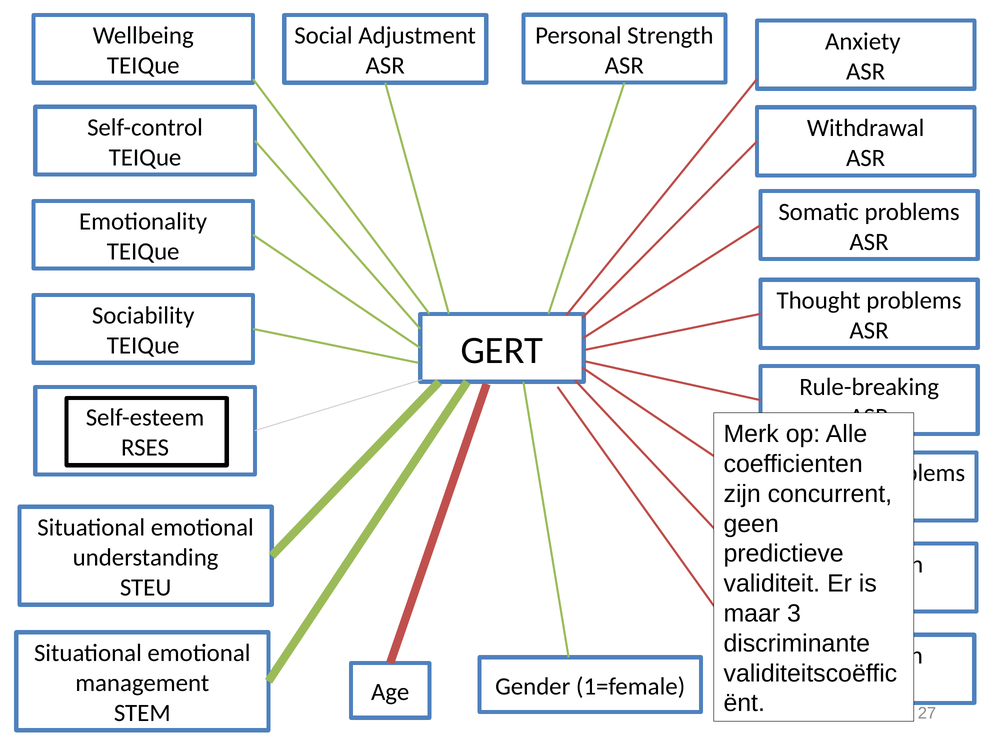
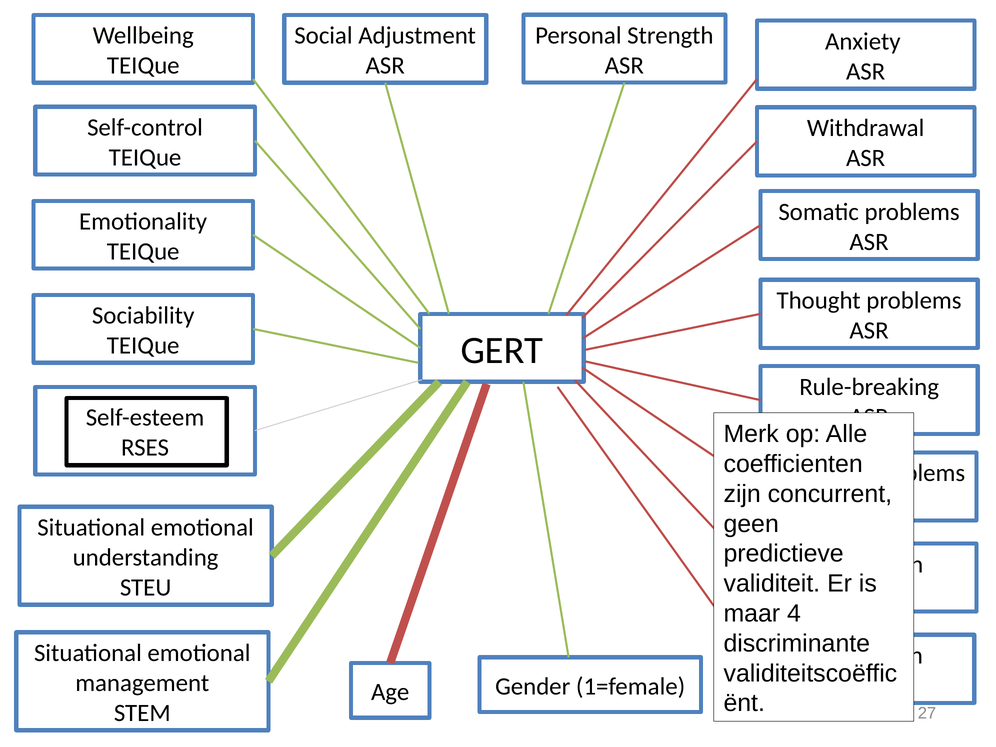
3: 3 -> 4
